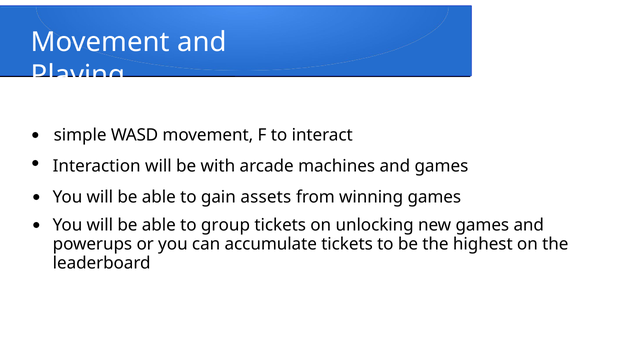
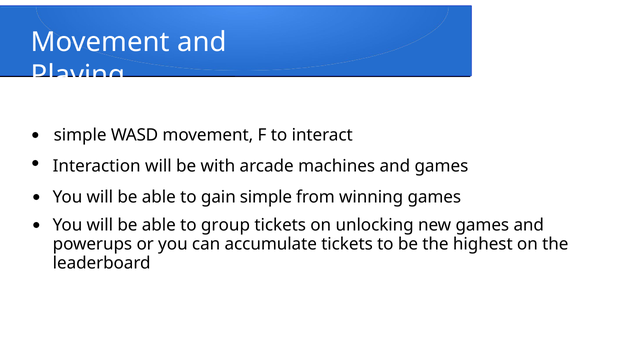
gain assets: assets -> simple
